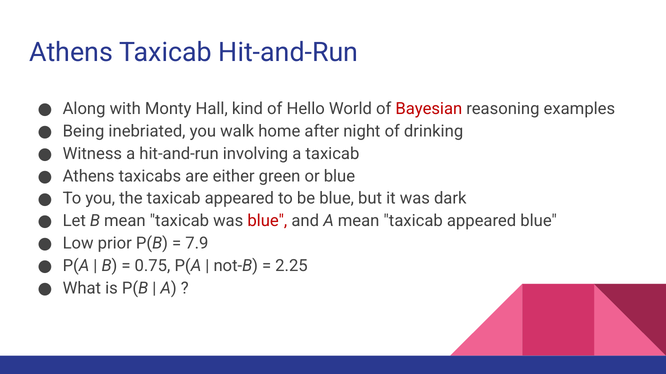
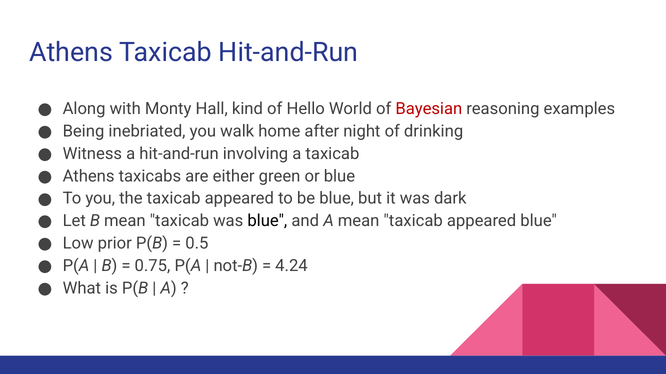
blue at (267, 221) colour: red -> black
7.9: 7.9 -> 0.5
2.25: 2.25 -> 4.24
